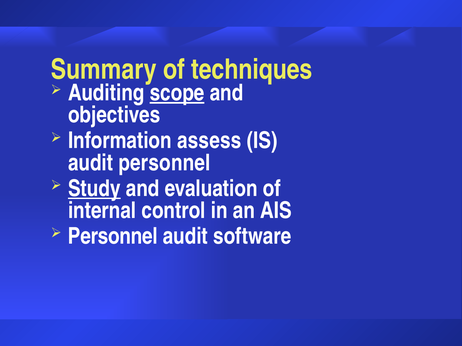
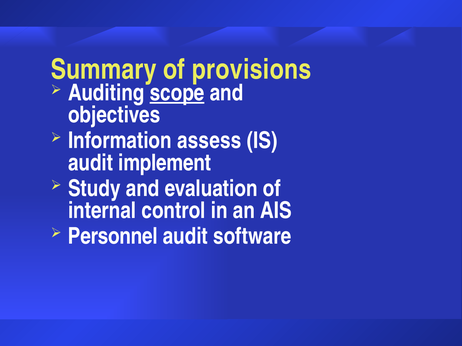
techniques: techniques -> provisions
audit personnel: personnel -> implement
Study underline: present -> none
